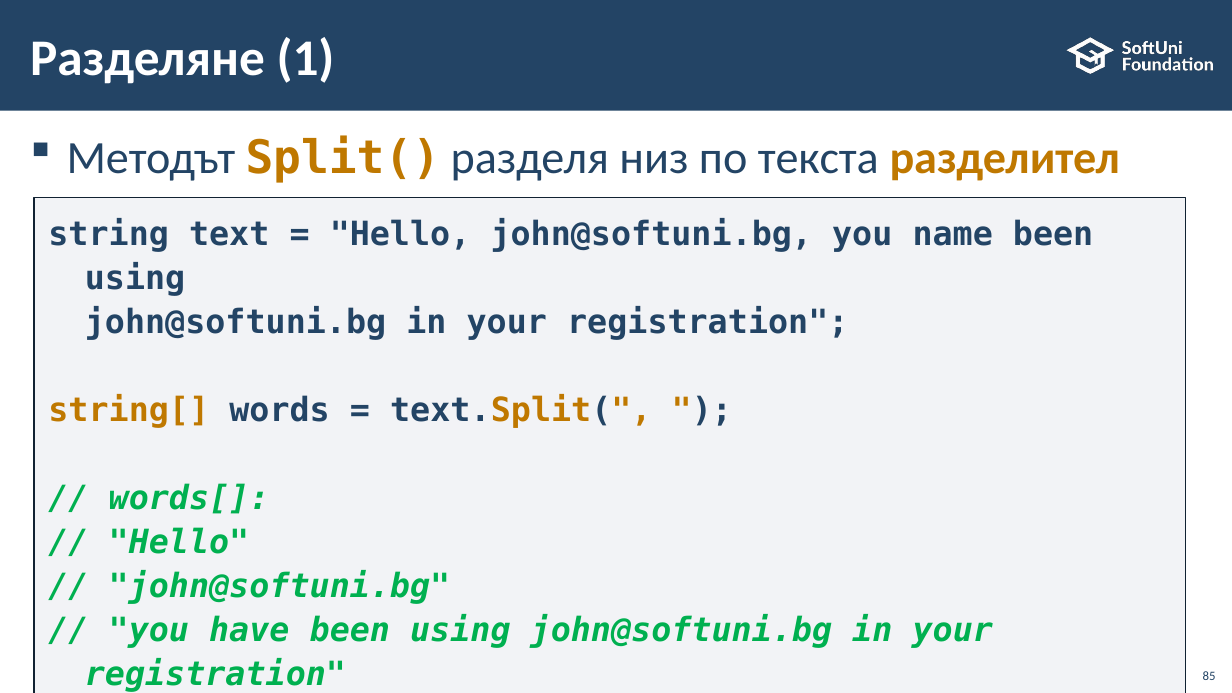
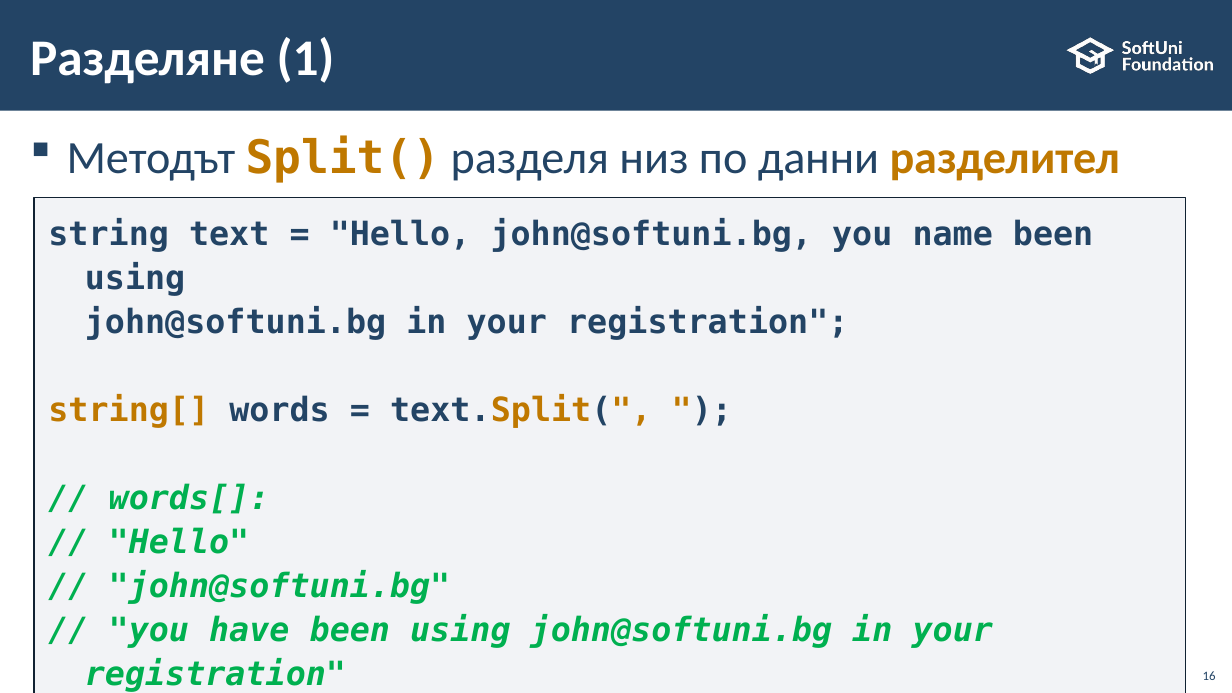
текста: текста -> данни
85: 85 -> 16
